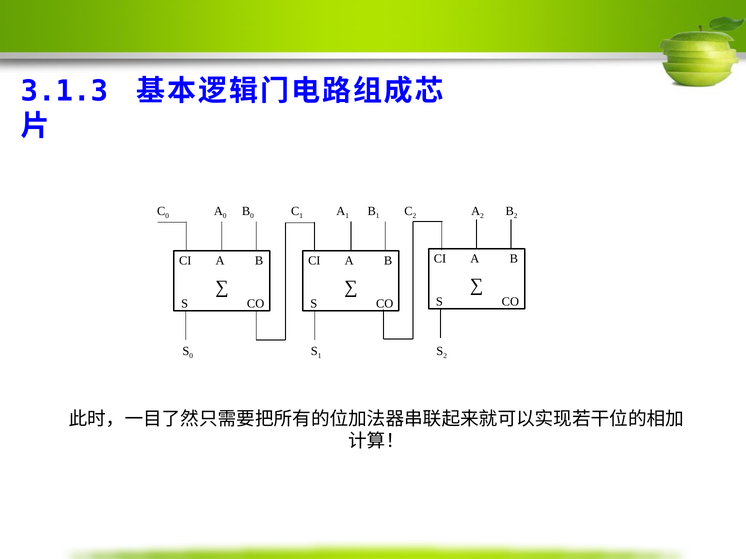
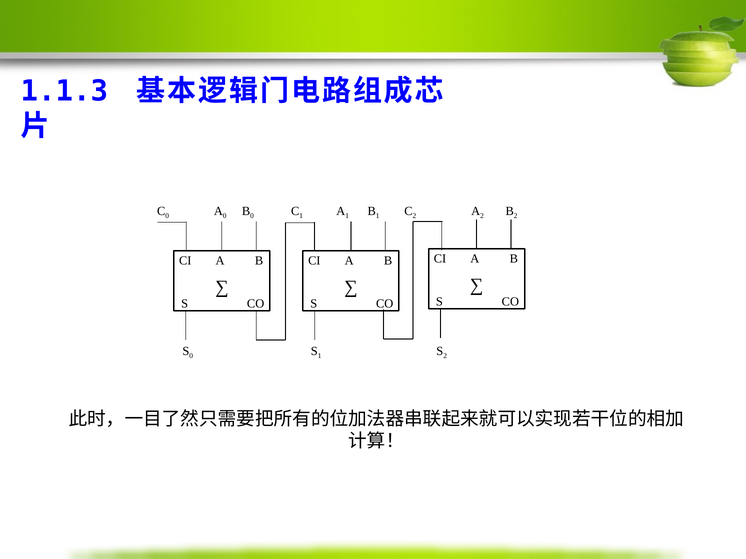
3.1.3: 3.1.3 -> 1.1.3
